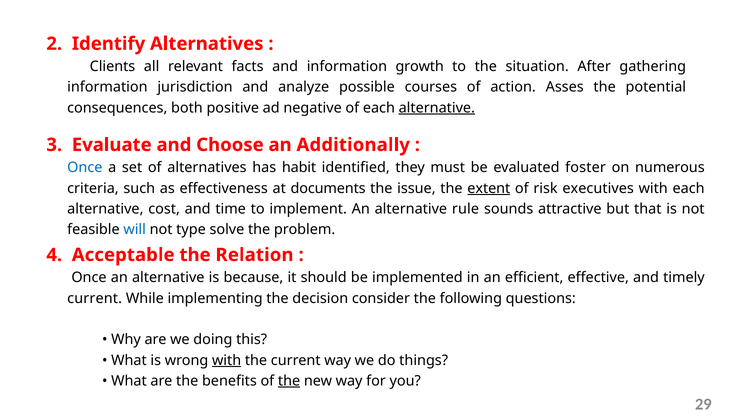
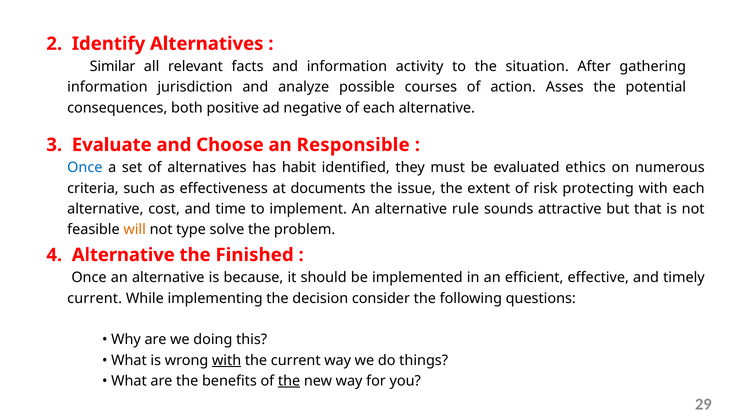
Clients: Clients -> Similar
growth: growth -> activity
alternative at (437, 108) underline: present -> none
Additionally: Additionally -> Responsible
foster: foster -> ethics
extent underline: present -> none
executives: executives -> protecting
will colour: blue -> orange
4 Acceptable: Acceptable -> Alternative
Relation: Relation -> Finished
